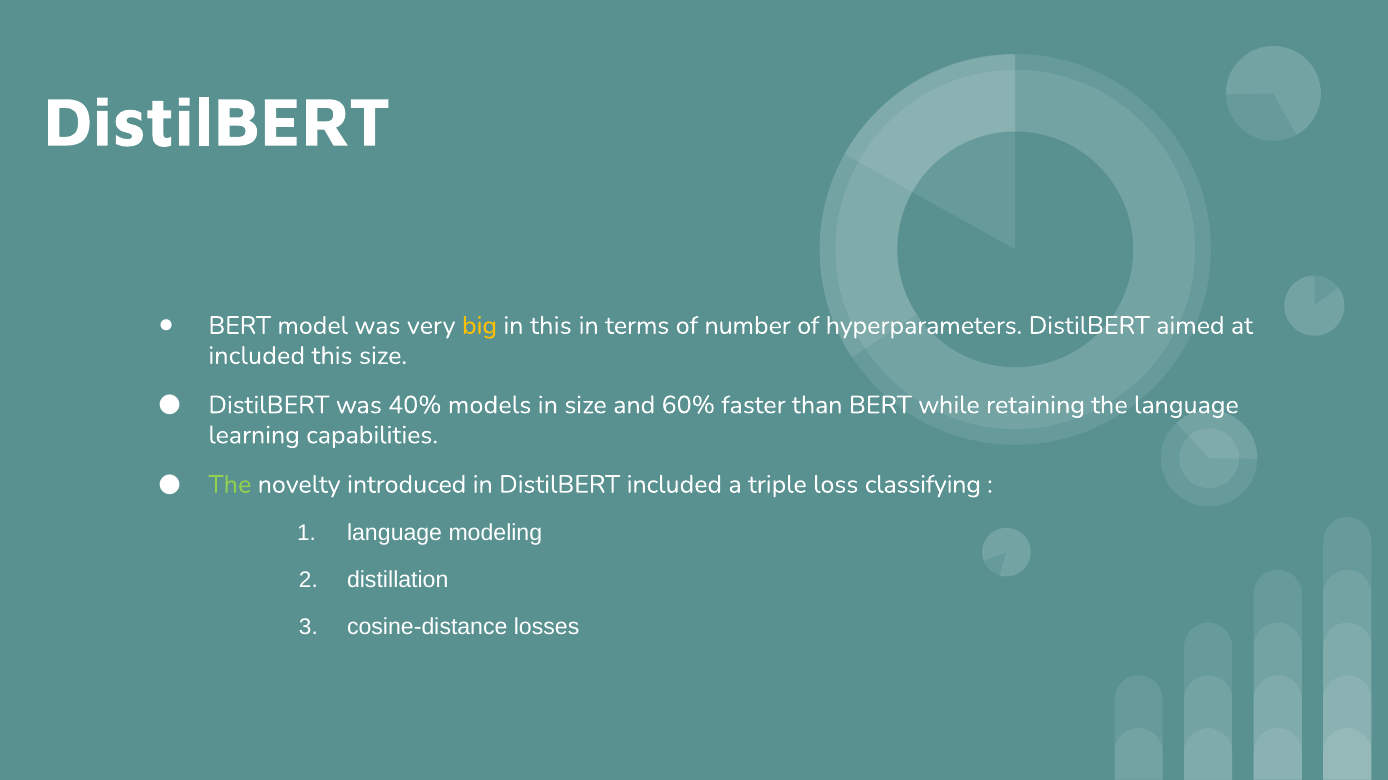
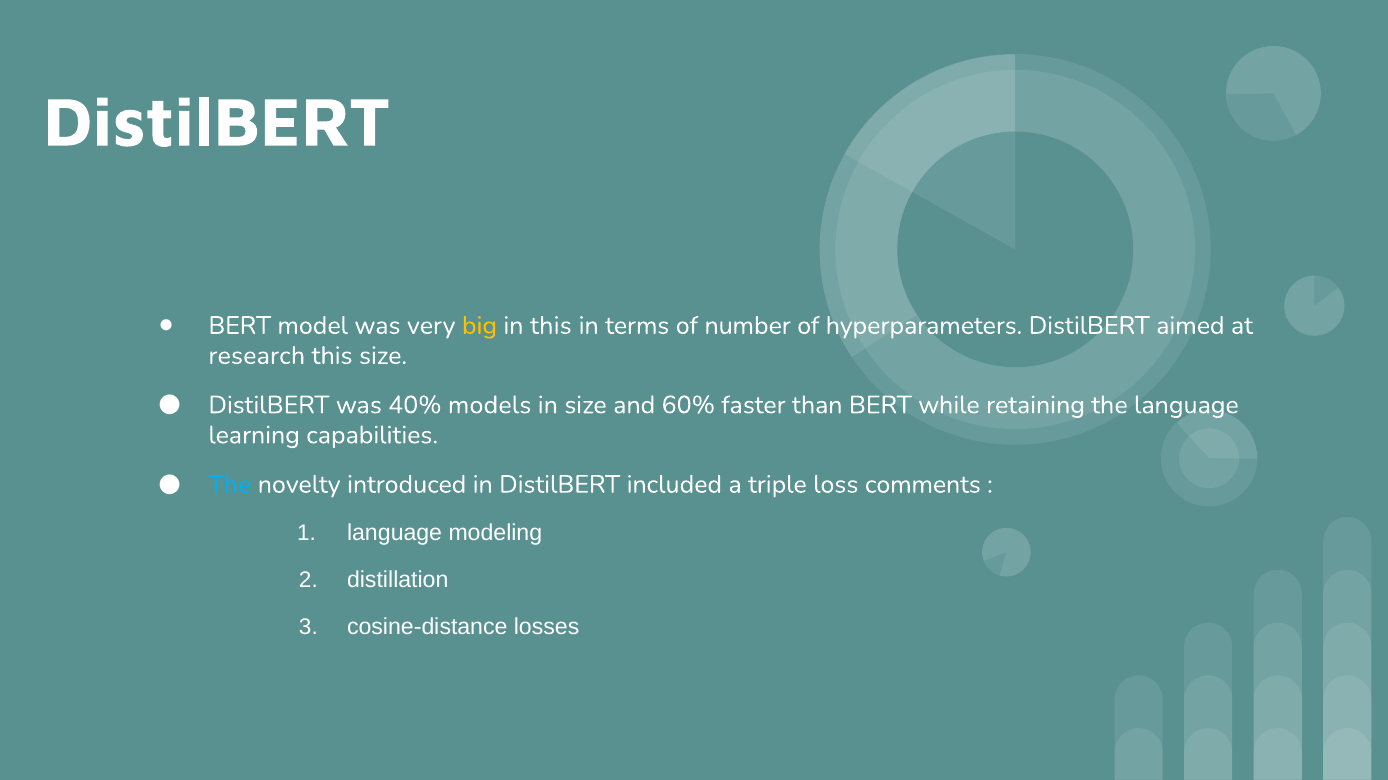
included at (257, 356): included -> research
The at (230, 485) colour: light green -> light blue
classifying: classifying -> comments
